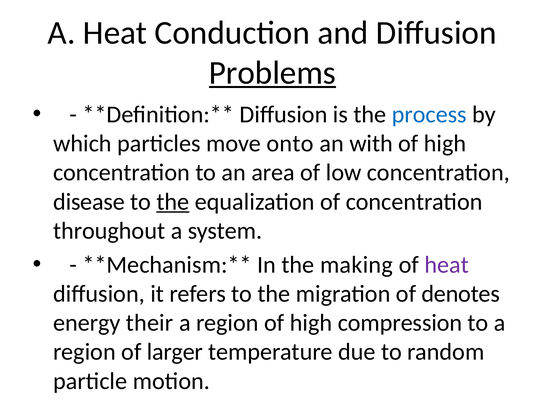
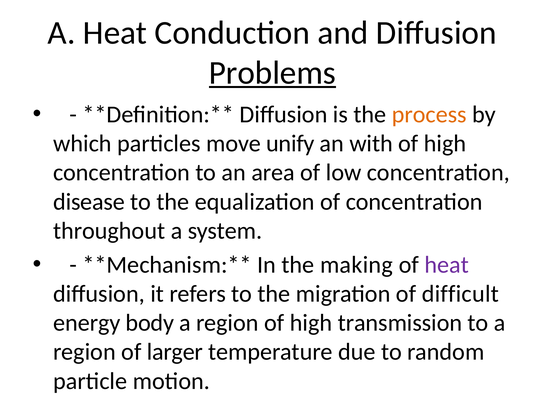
process colour: blue -> orange
onto: onto -> unify
the at (173, 202) underline: present -> none
denotes: denotes -> difficult
their: their -> body
compression: compression -> transmission
